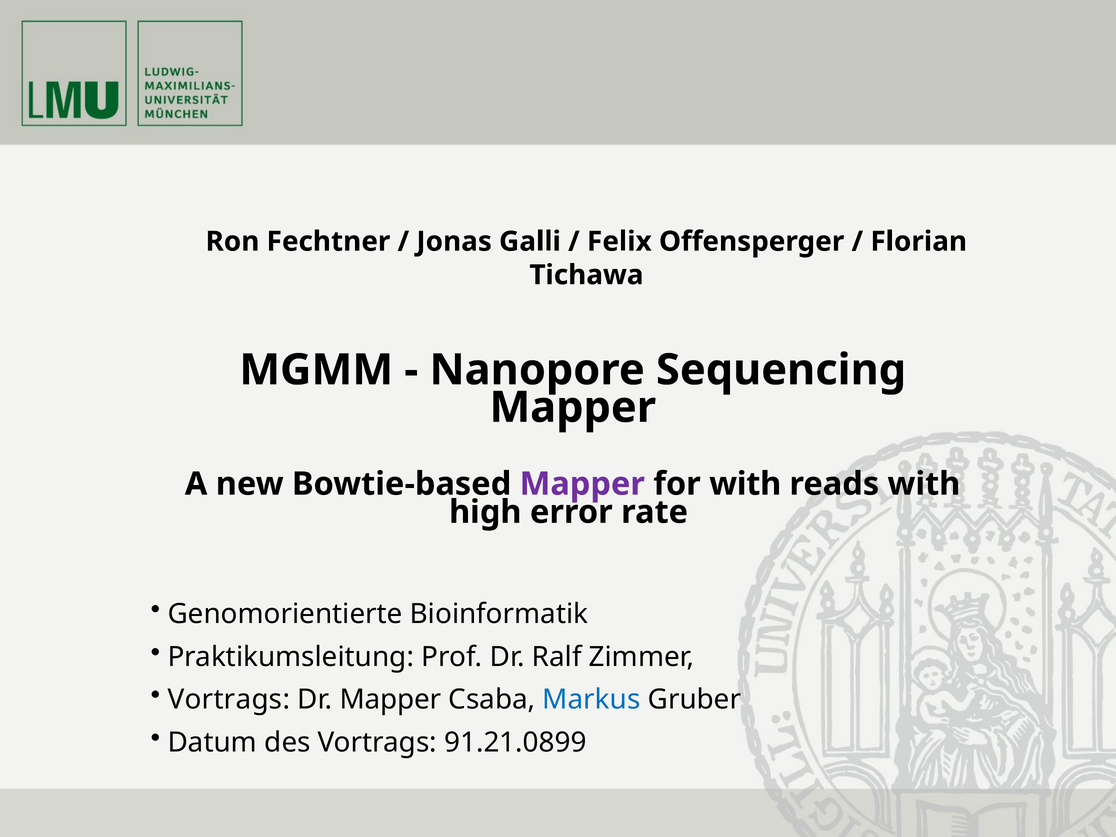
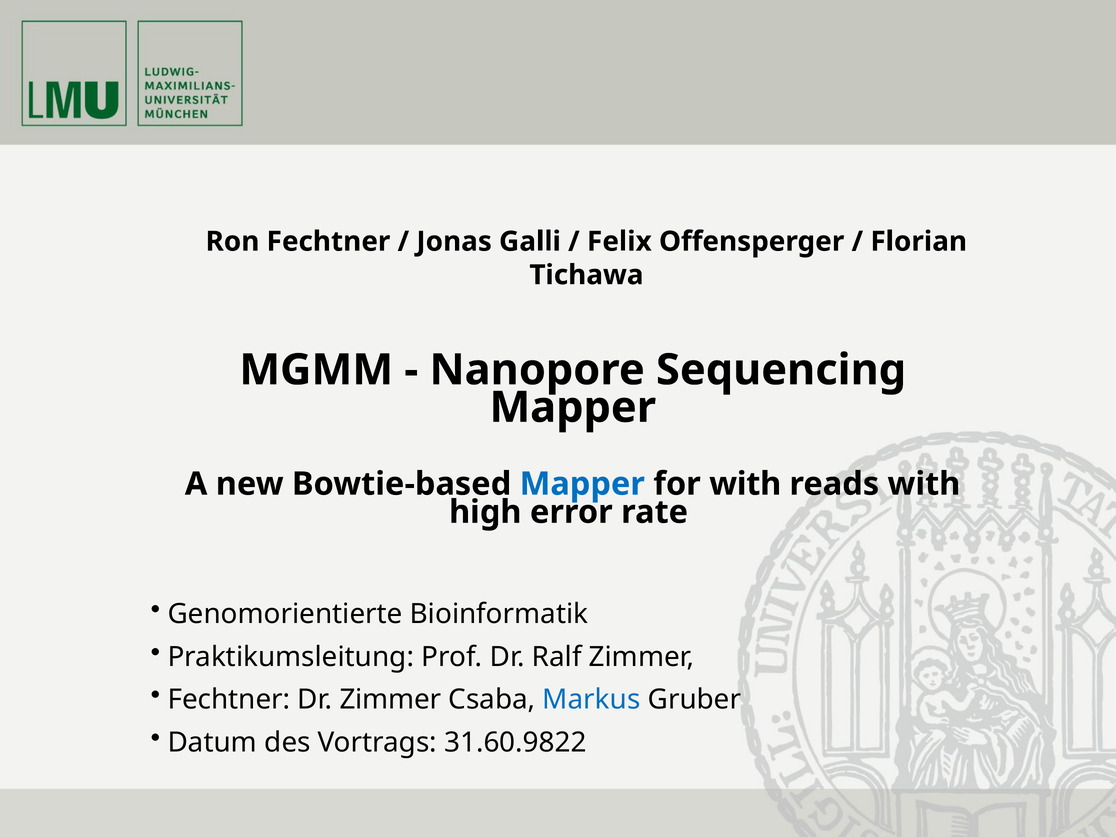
Mapper at (582, 484) colour: purple -> blue
Vortrags at (229, 700): Vortrags -> Fechtner
Dr Mapper: Mapper -> Zimmer
91.21.0899: 91.21.0899 -> 31.60.9822
